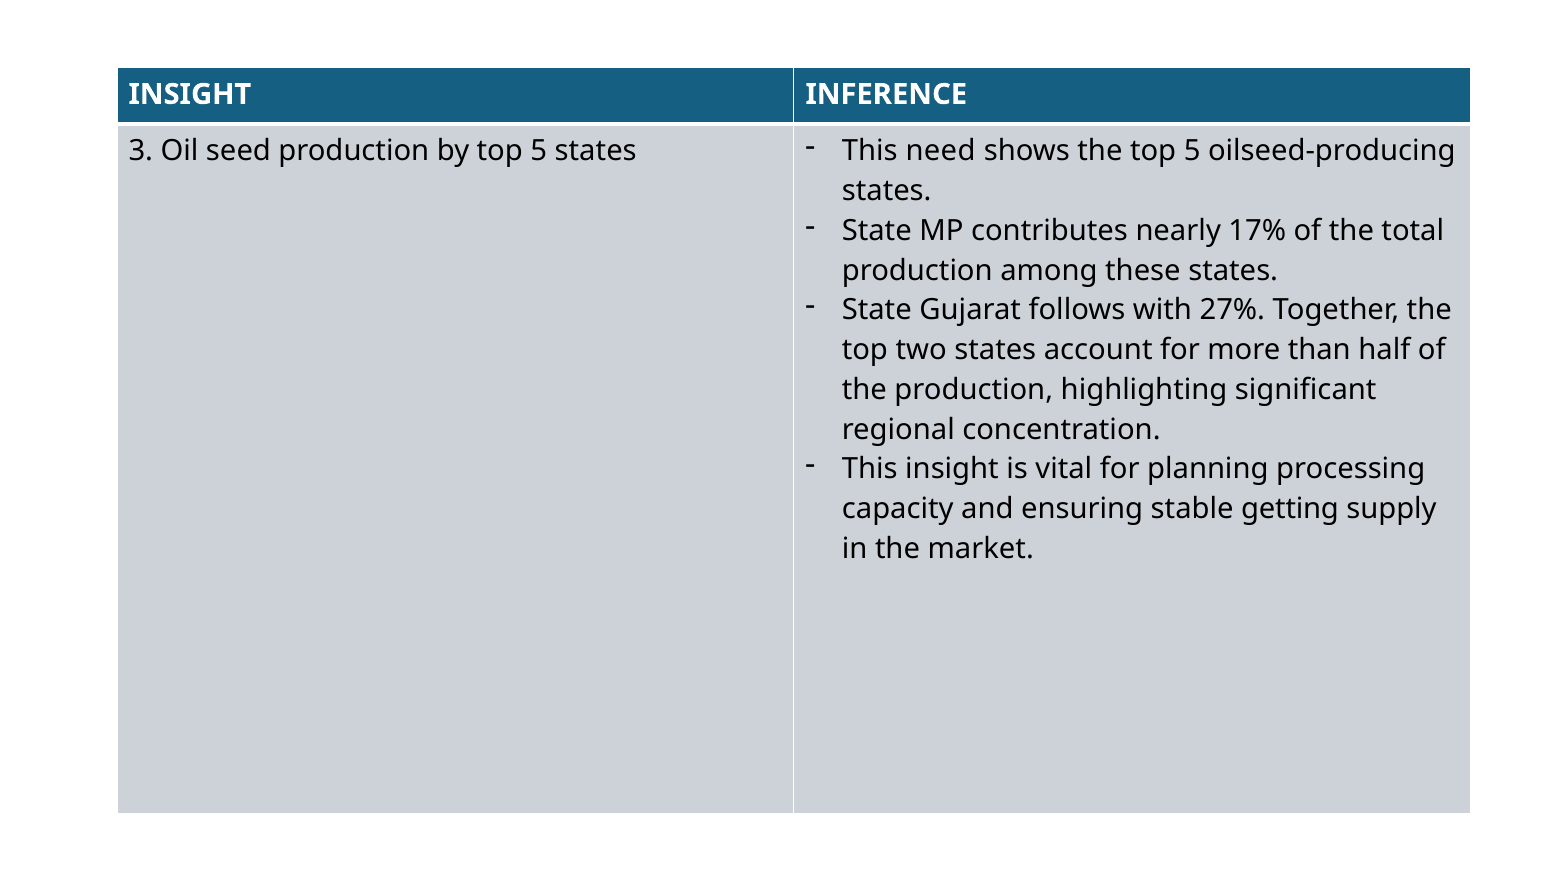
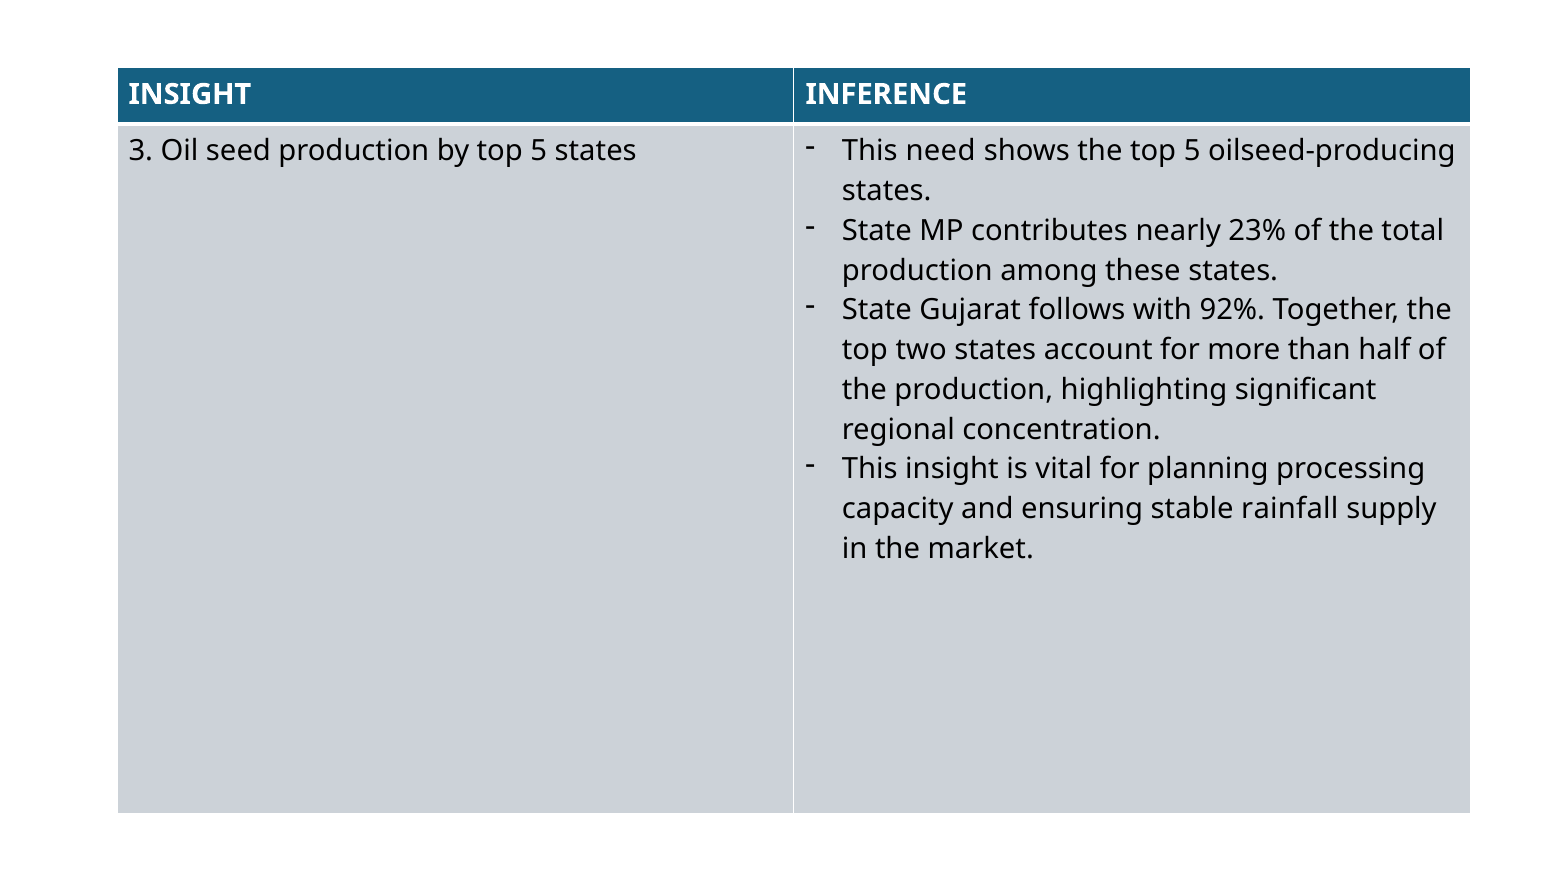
17%: 17% -> 23%
27%: 27% -> 92%
getting: getting -> rainfall
